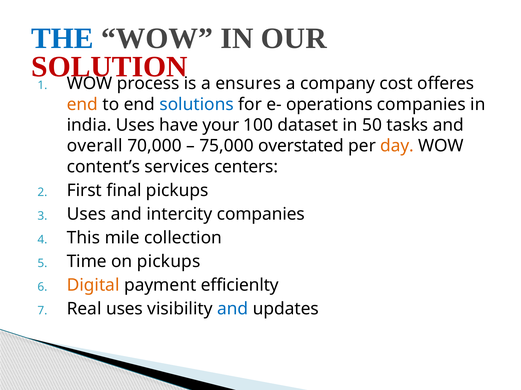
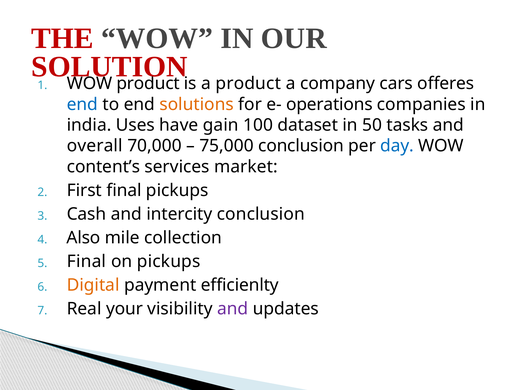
THE colour: blue -> red
WOW process: process -> product
a ensures: ensures -> product
cost: cost -> cars
end at (82, 105) colour: orange -> blue
solutions colour: blue -> orange
your: your -> gain
75,000 overstated: overstated -> conclusion
day colour: orange -> blue
centers: centers -> market
Uses at (86, 215): Uses -> Cash
intercity companies: companies -> conclusion
This: This -> Also
Time at (87, 262): Time -> Final
Real uses: uses -> your
and at (233, 309) colour: blue -> purple
